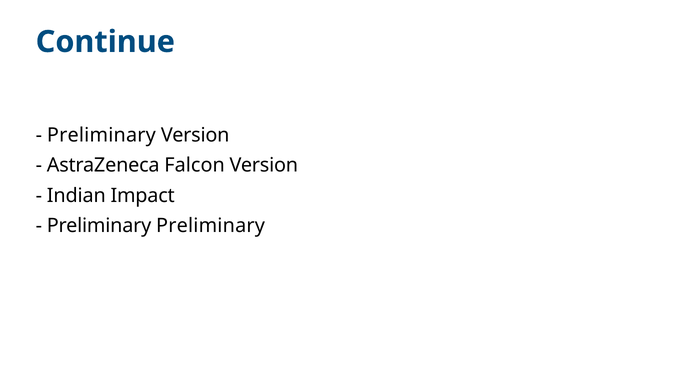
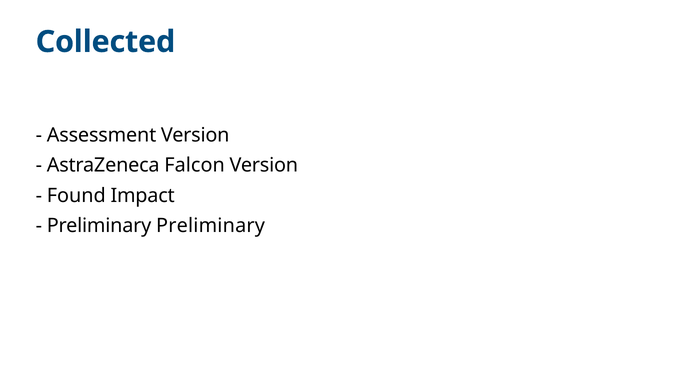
Continue: Continue -> Collected
Preliminary at (101, 135): Preliminary -> Assessment
Indian: Indian -> Found
